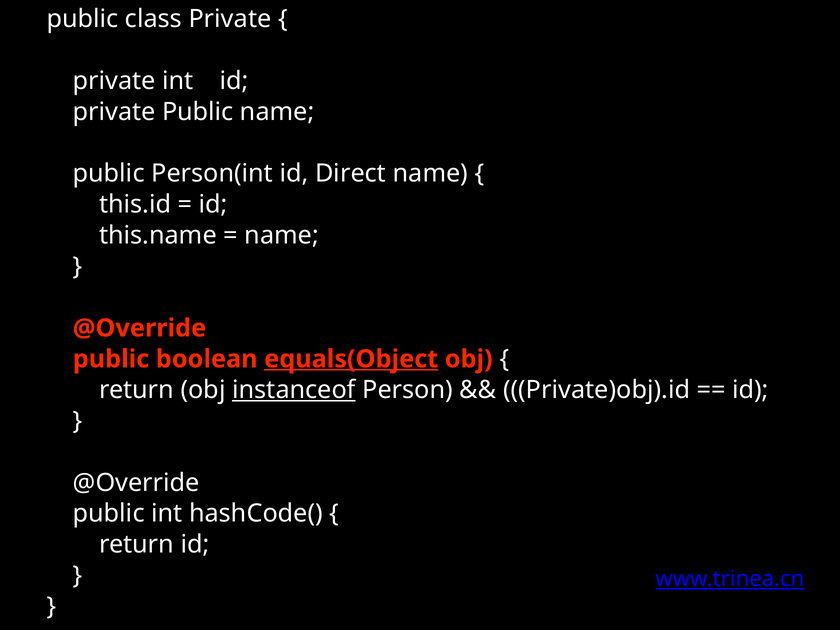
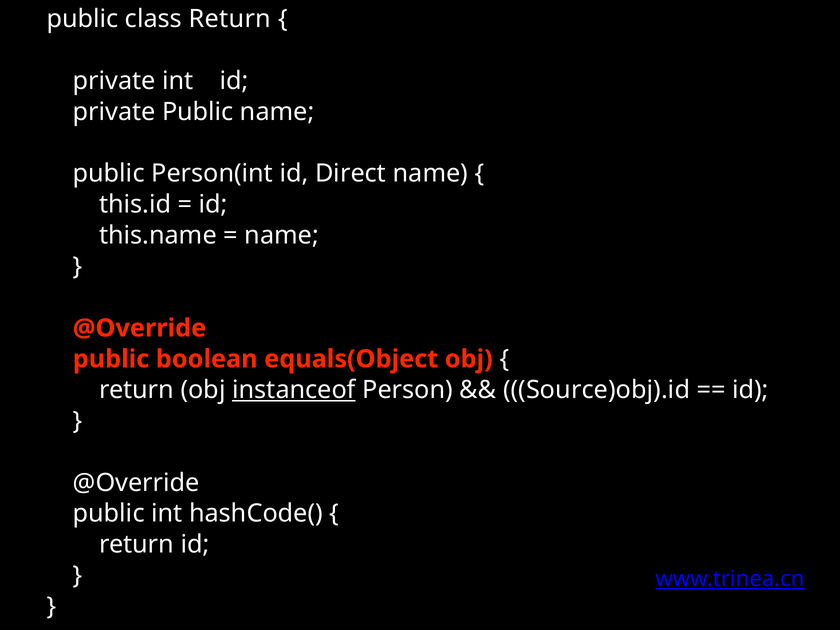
class Private: Private -> Return
equals(Object underline: present -> none
Private)obj).id: Private)obj).id -> Source)obj).id
